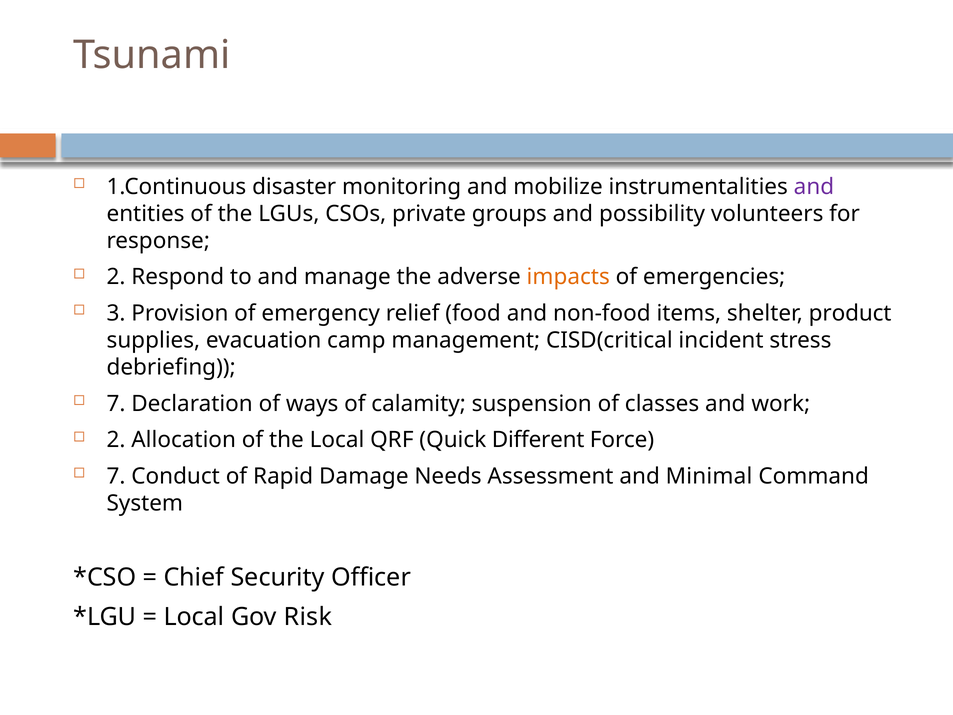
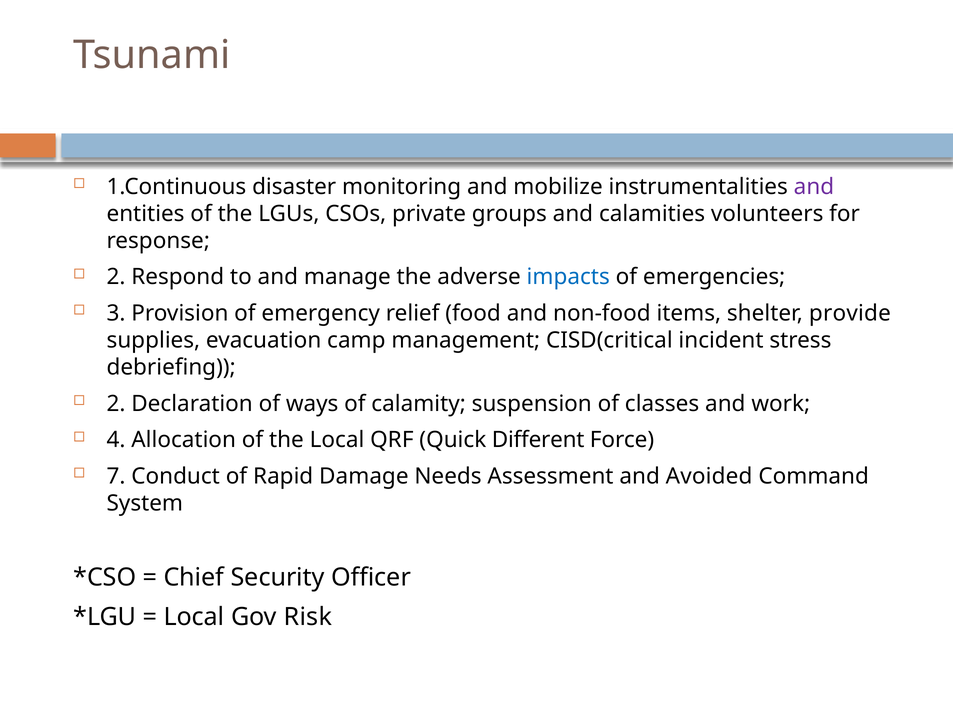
possibility: possibility -> calamities
impacts colour: orange -> blue
product: product -> provide
7 at (116, 403): 7 -> 2
2 at (116, 440): 2 -> 4
Minimal: Minimal -> Avoided
